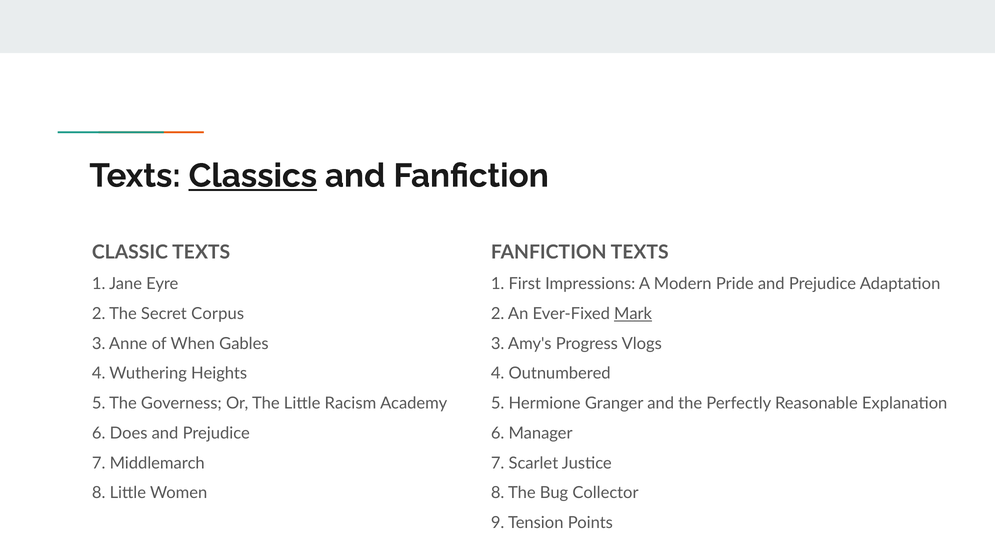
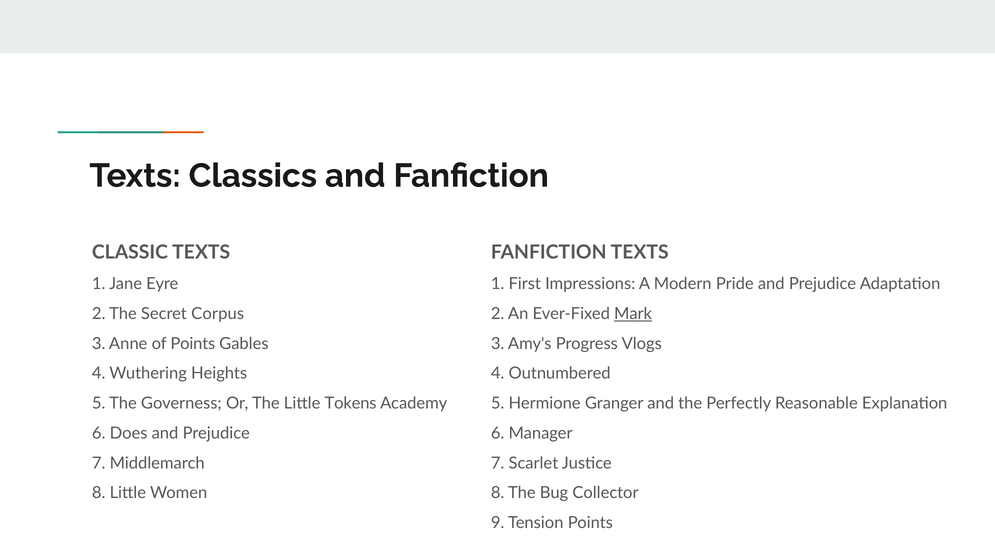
Classics underline: present -> none
of When: When -> Points
Racism: Racism -> Tokens
